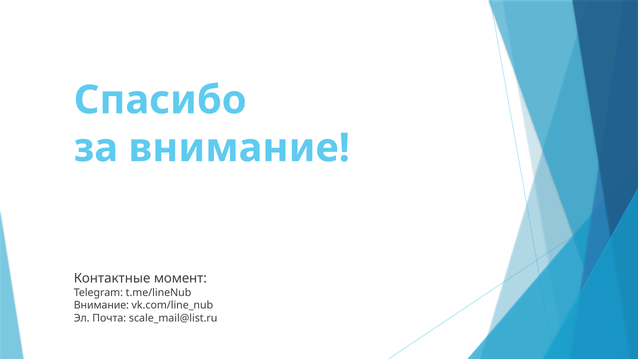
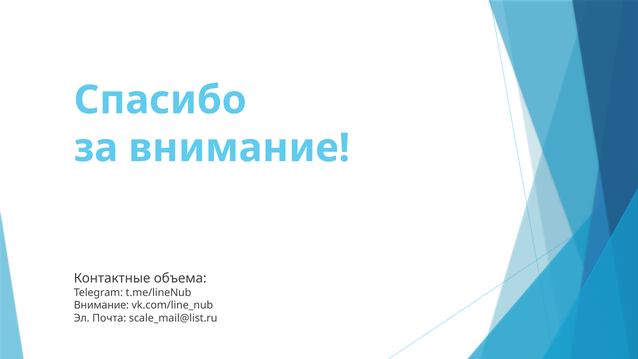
момент: момент -> объема
